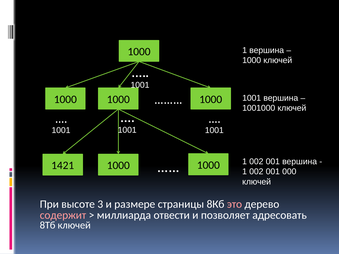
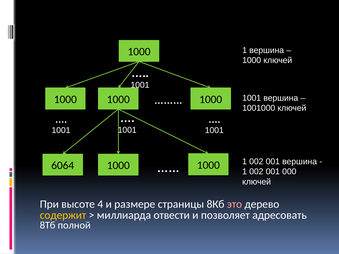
1421: 1421 -> 6064
3: 3 -> 4
содержит colour: pink -> yellow
8Тб ключей: ключей -> полной
